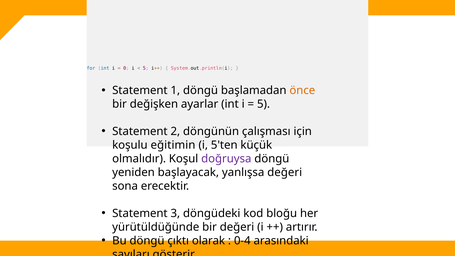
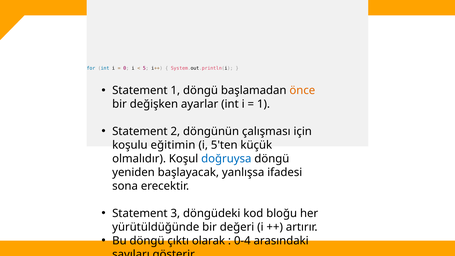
5 at (263, 104): 5 -> 1
doğruysa colour: purple -> blue
yanlışsa değeri: değeri -> ifadesi
